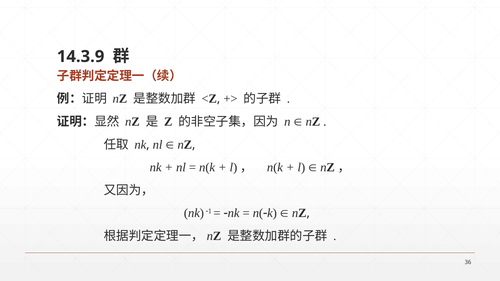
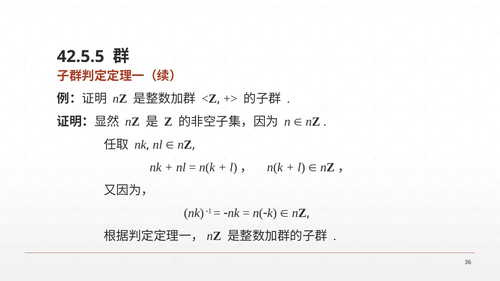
14.3.9: 14.3.9 -> 42.5.5
